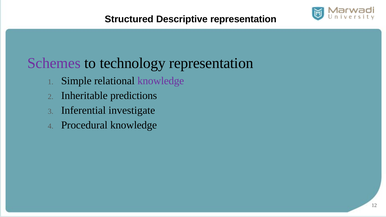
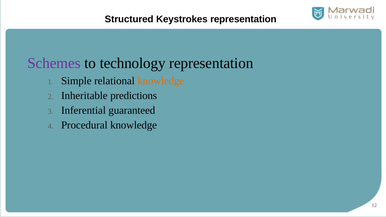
Descriptive: Descriptive -> Keystrokes
knowledge at (161, 81) colour: purple -> orange
investigate: investigate -> guaranteed
